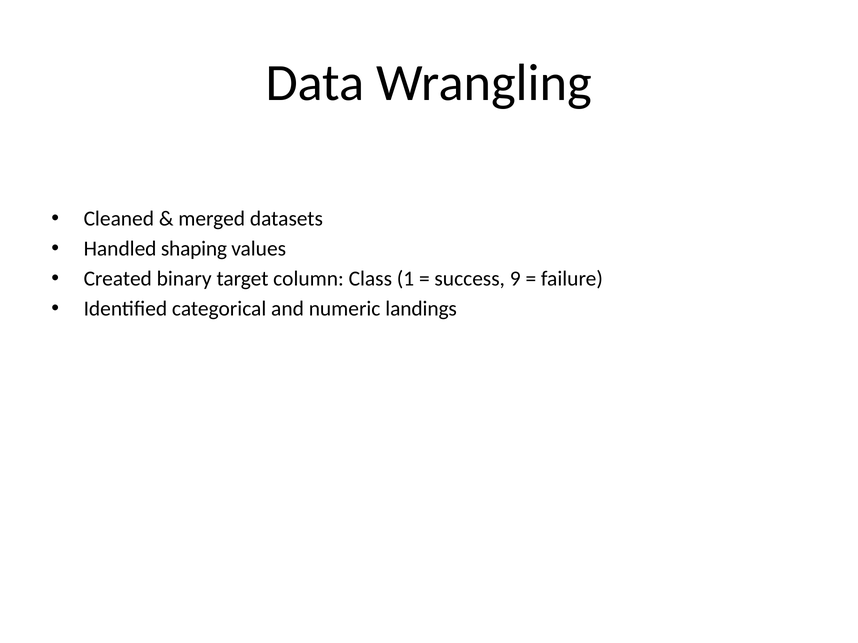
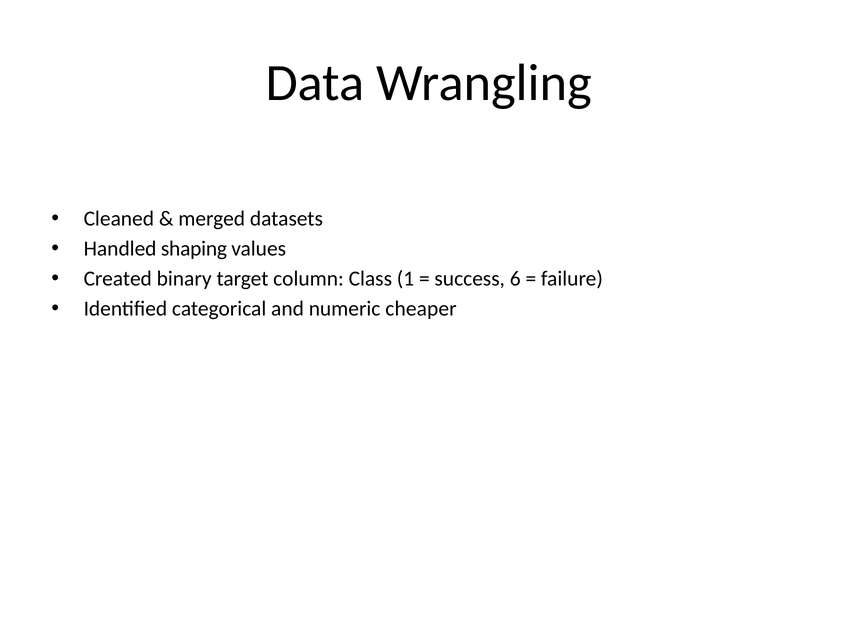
9: 9 -> 6
landings: landings -> cheaper
